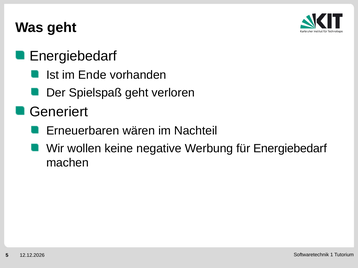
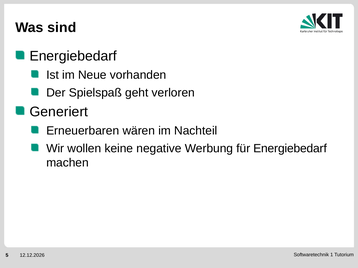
Was geht: geht -> sind
Ende: Ende -> Neue
